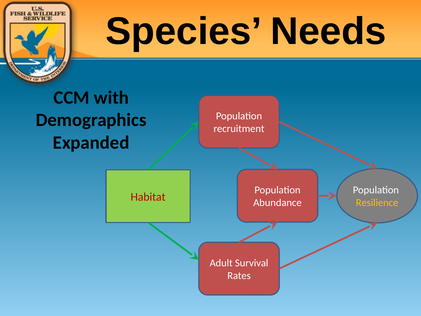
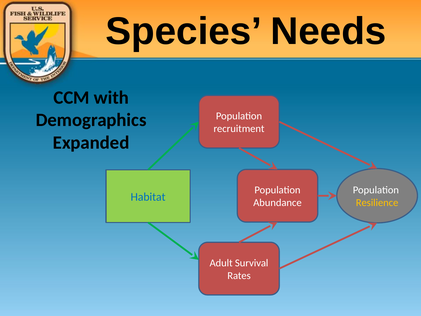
Habitat colour: red -> blue
